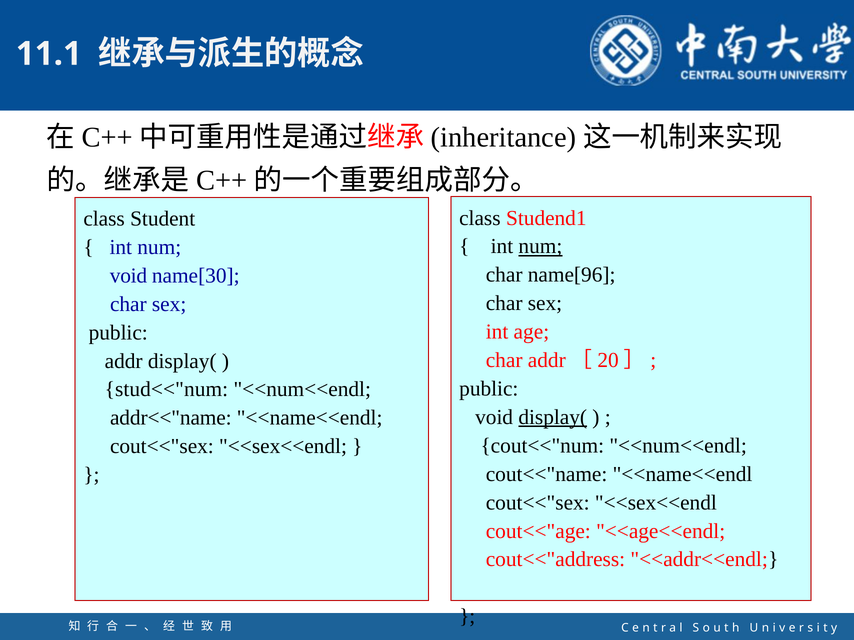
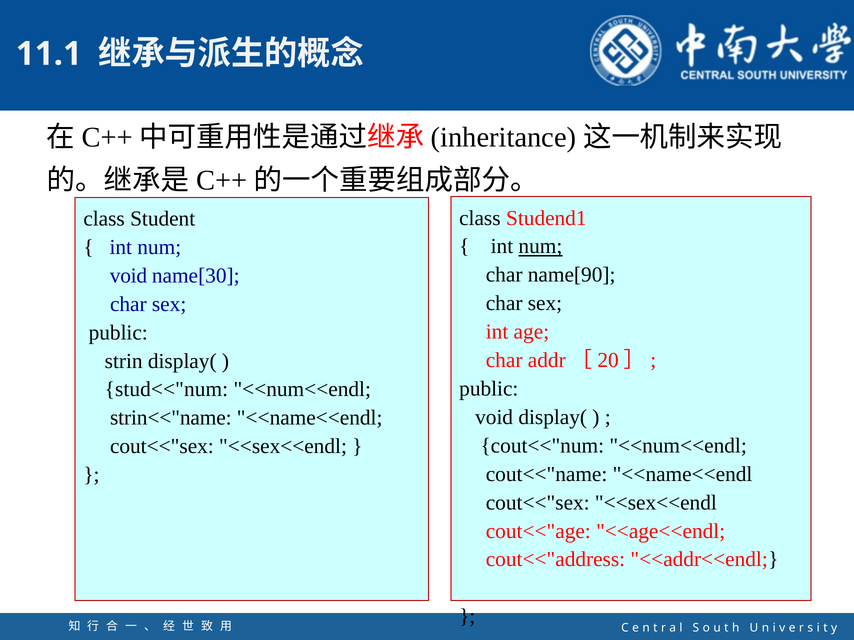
name[96: name[96 -> name[90
addr: addr -> strin
display( at (553, 418) underline: present -> none
addr<<"name: addr<<"name -> strin<<"name
